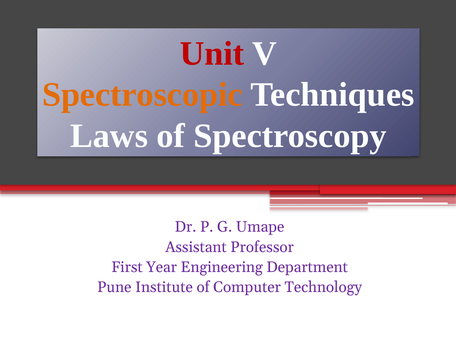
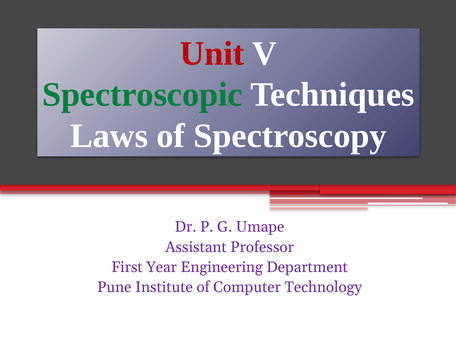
Spectroscopic colour: orange -> green
